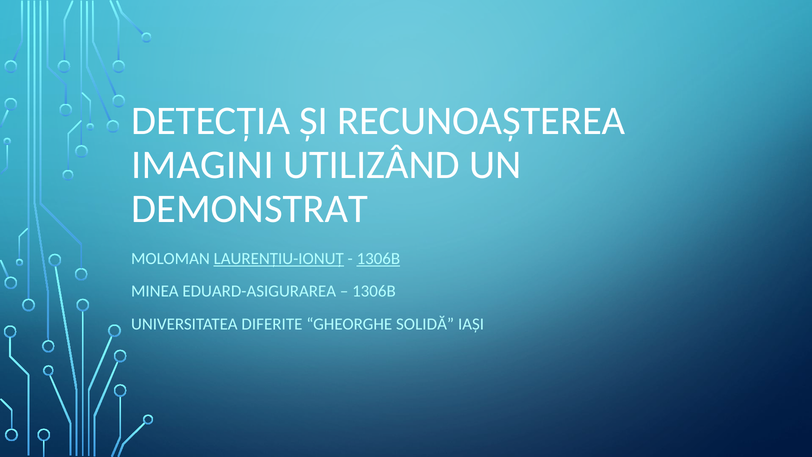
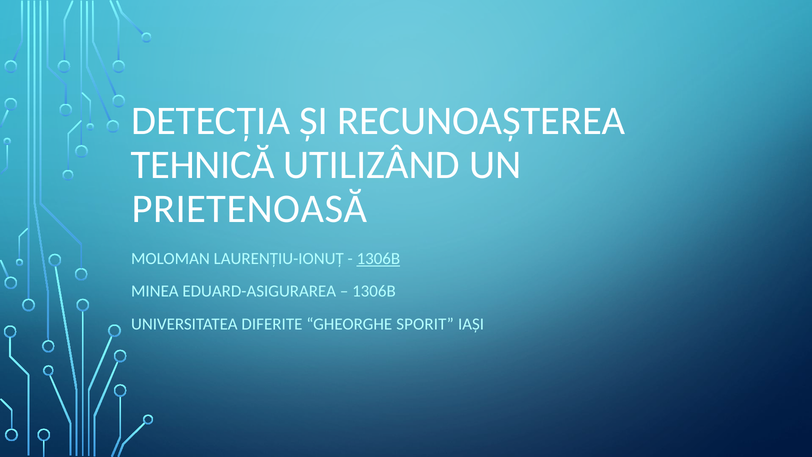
IMAGINI: IMAGINI -> TEHNICĂ
DEMONSTRAT: DEMONSTRAT -> PRIETENOASĂ
LAURENȚIU-IONUȚ underline: present -> none
SOLIDĂ: SOLIDĂ -> SPORIT
